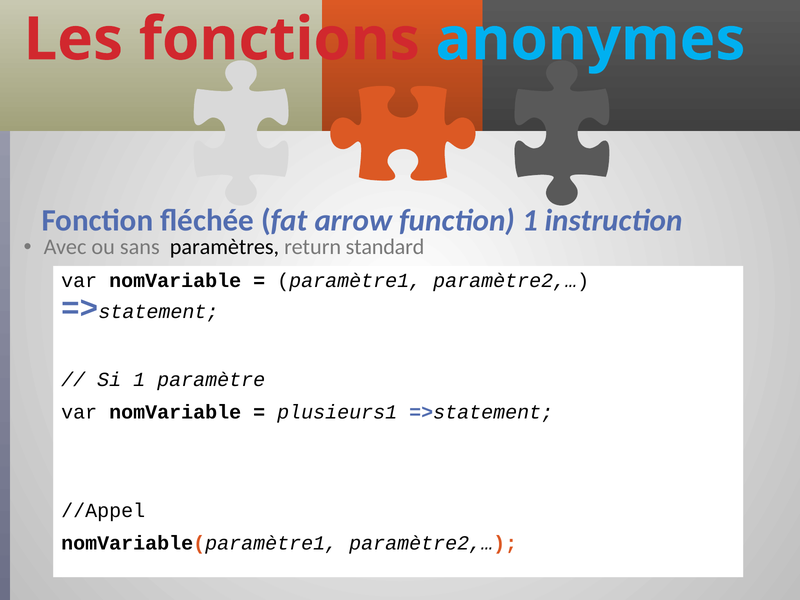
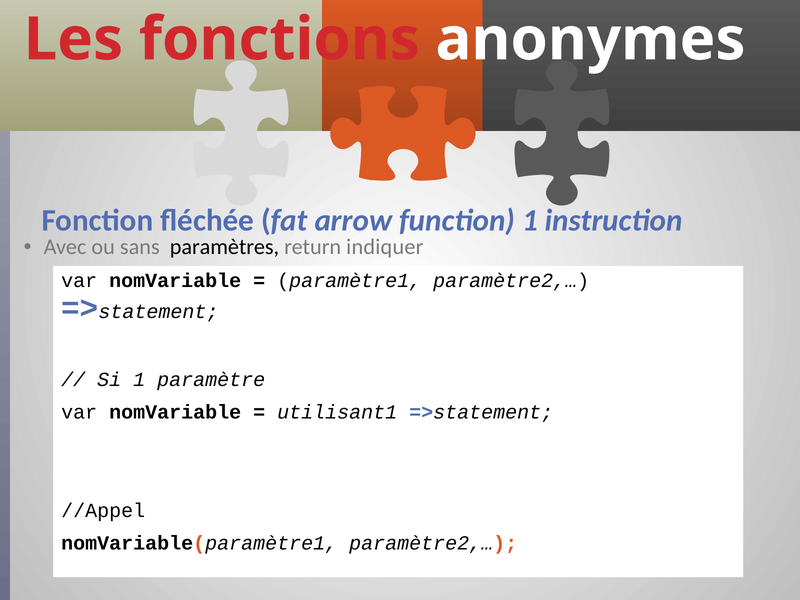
anonymes colour: light blue -> white
standard: standard -> indiquer
plusieurs1: plusieurs1 -> utilisant1
